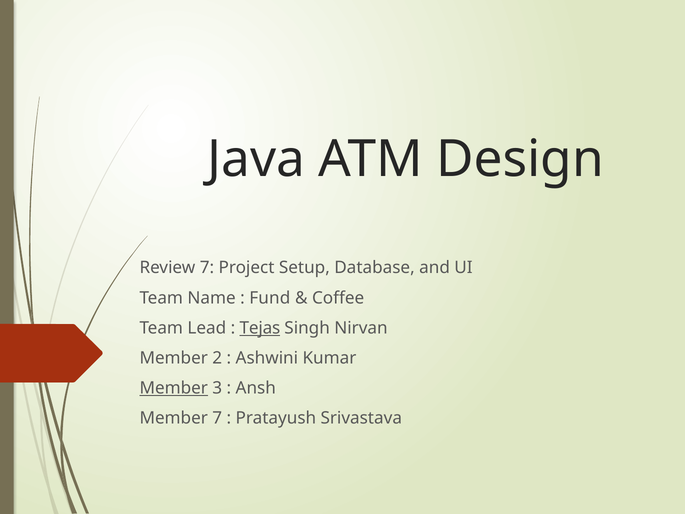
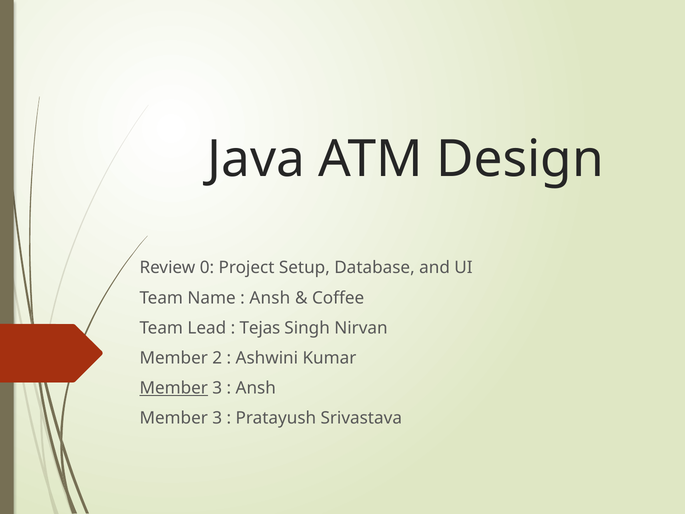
Review 7: 7 -> 0
Fund at (270, 298): Fund -> Ansh
Tejas underline: present -> none
7 at (217, 418): 7 -> 3
